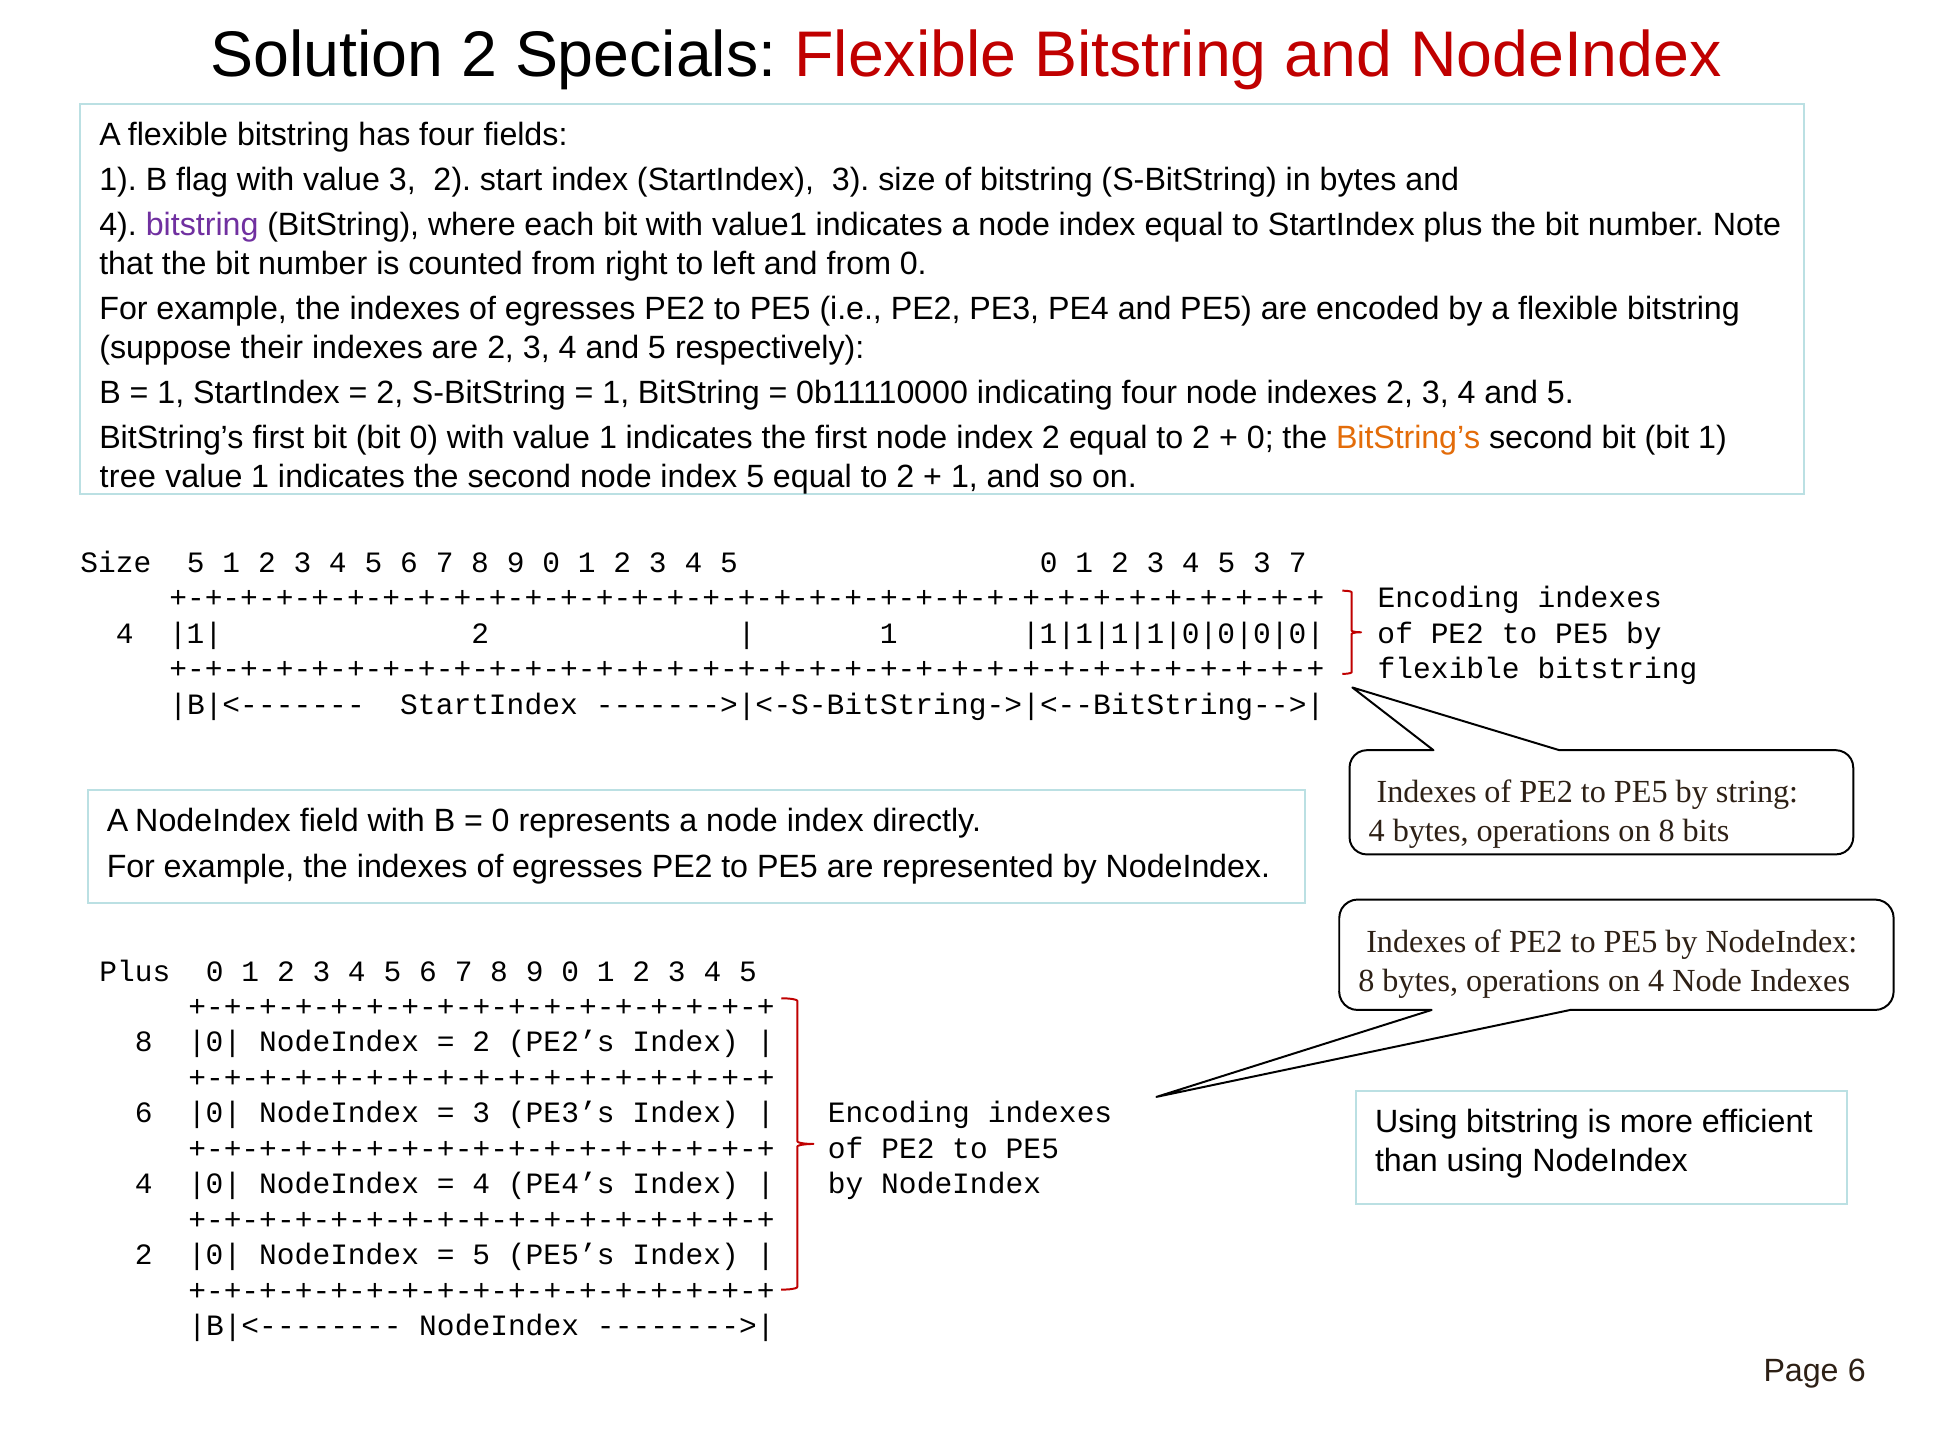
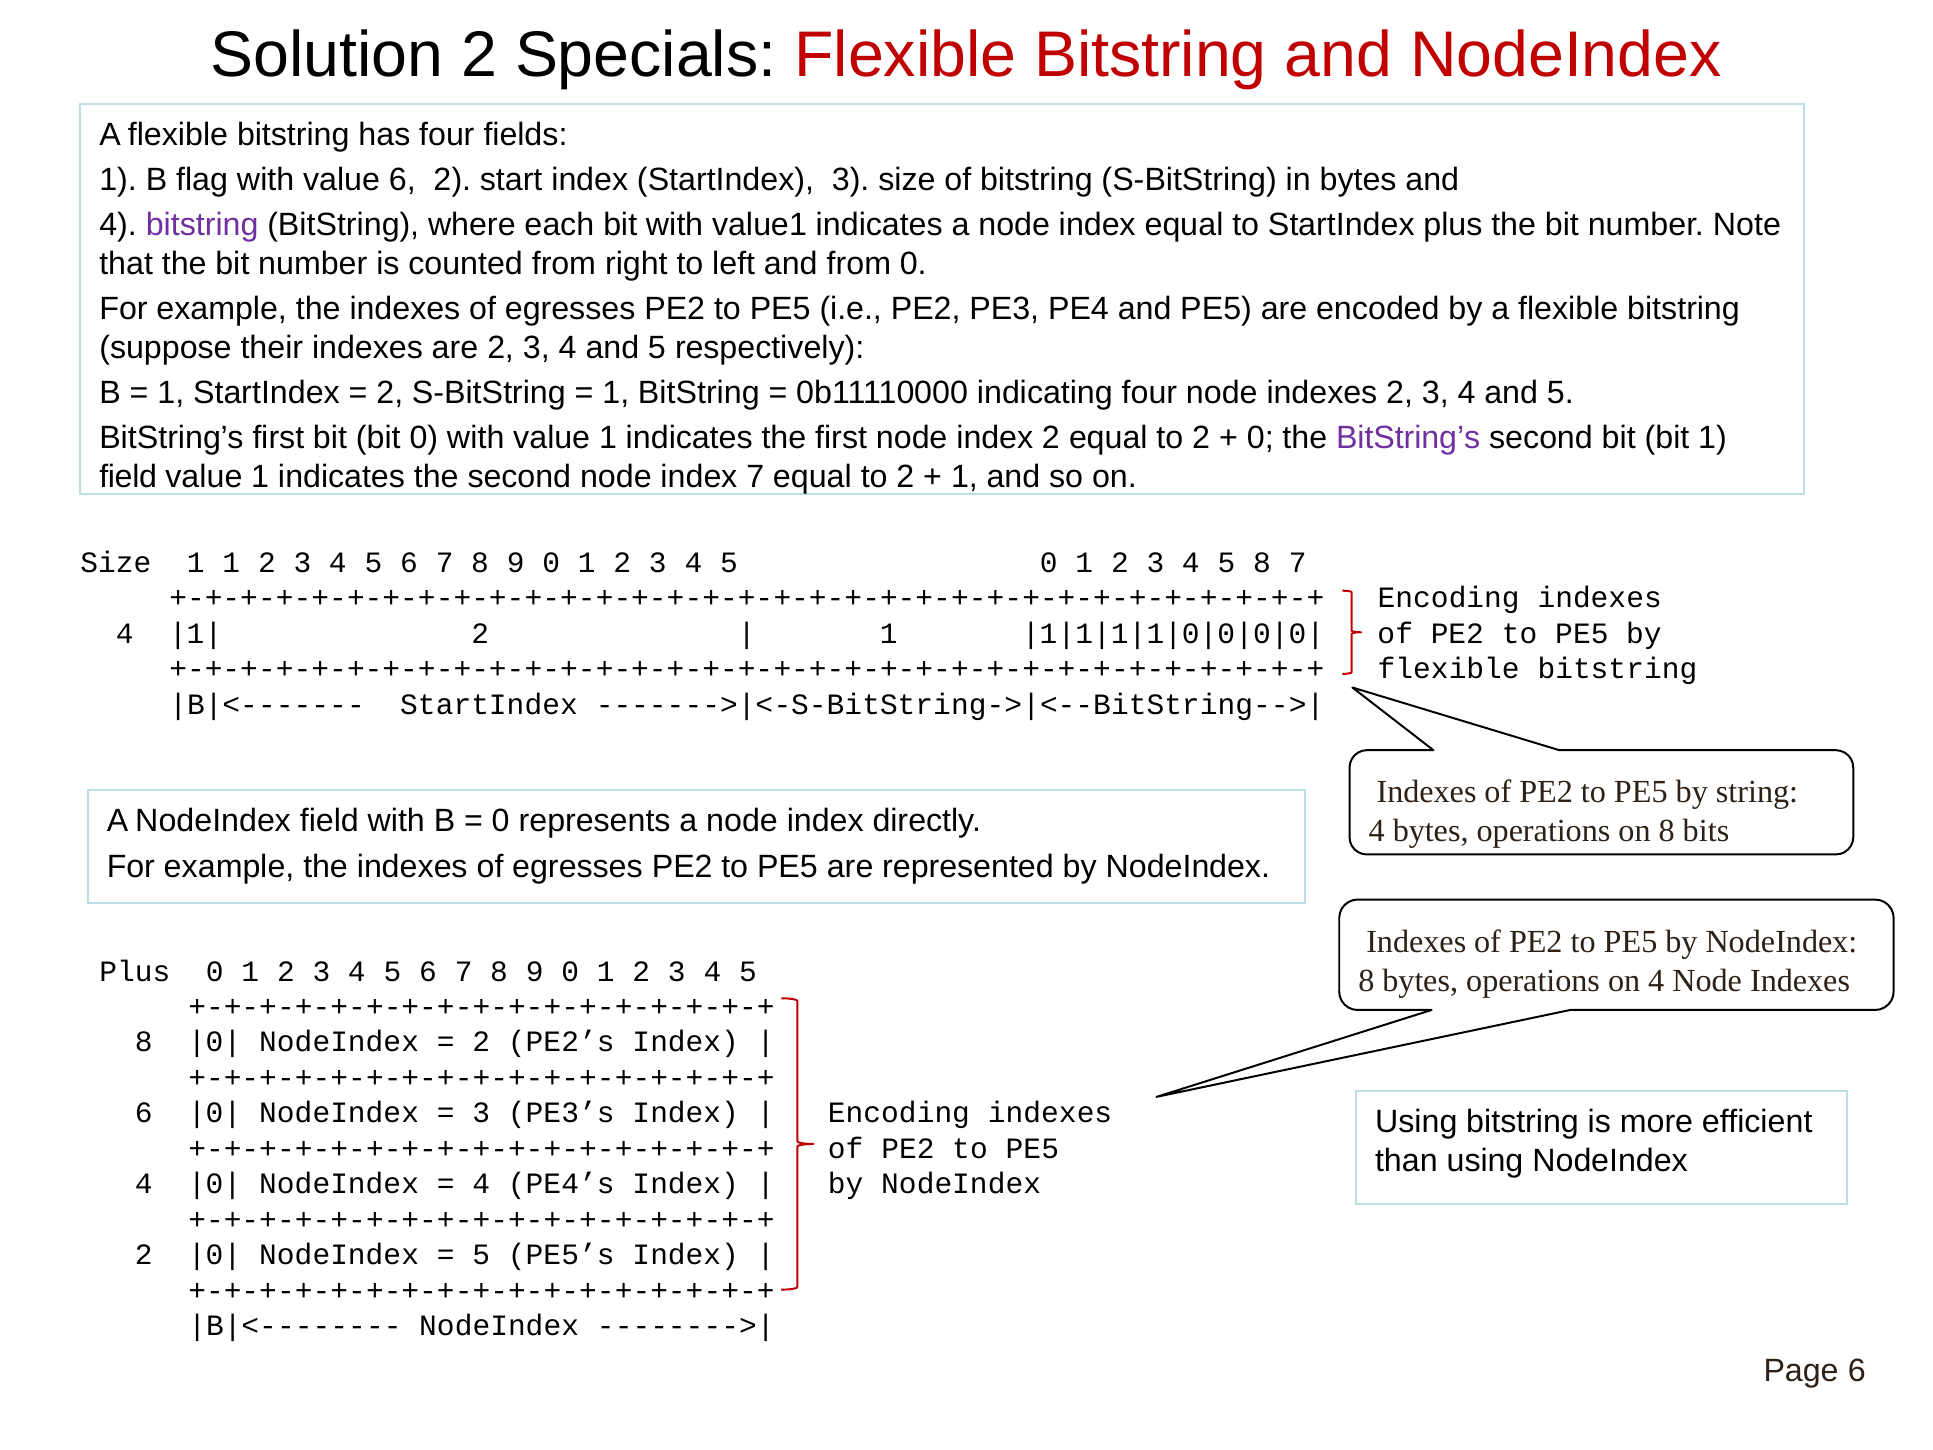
value 3: 3 -> 6
BitString’s at (1408, 438) colour: orange -> purple
tree at (128, 477): tree -> field
index 5: 5 -> 7
Size 5: 5 -> 1
5 3: 3 -> 8
